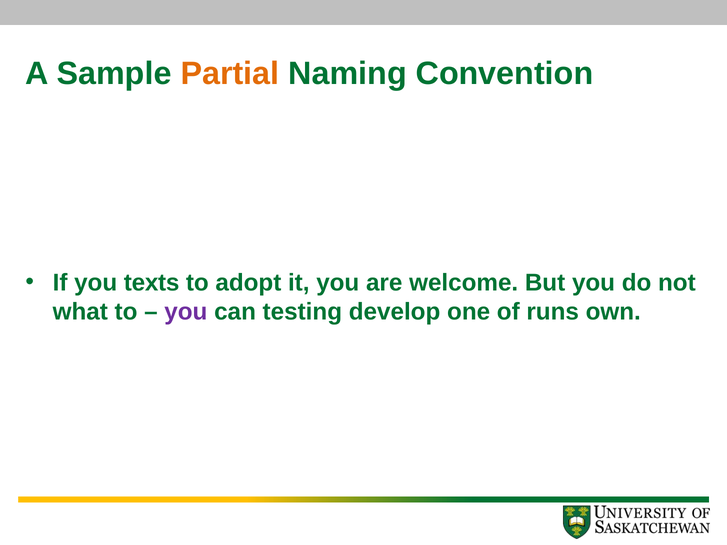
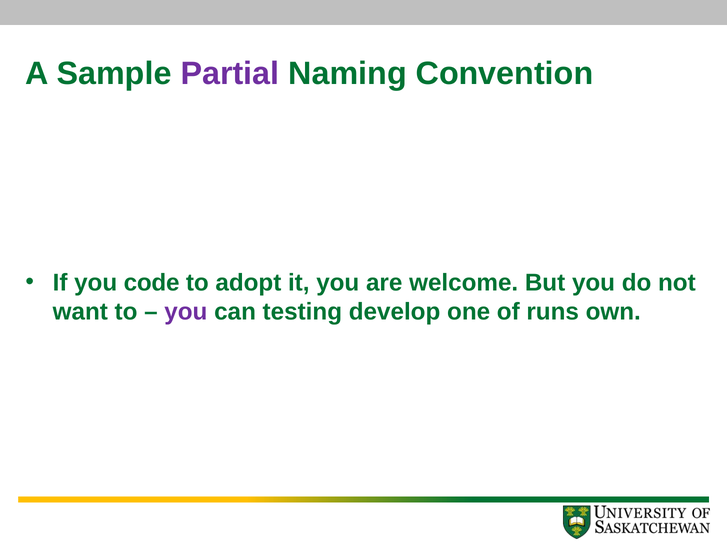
Partial colour: orange -> purple
texts: texts -> code
what: what -> want
